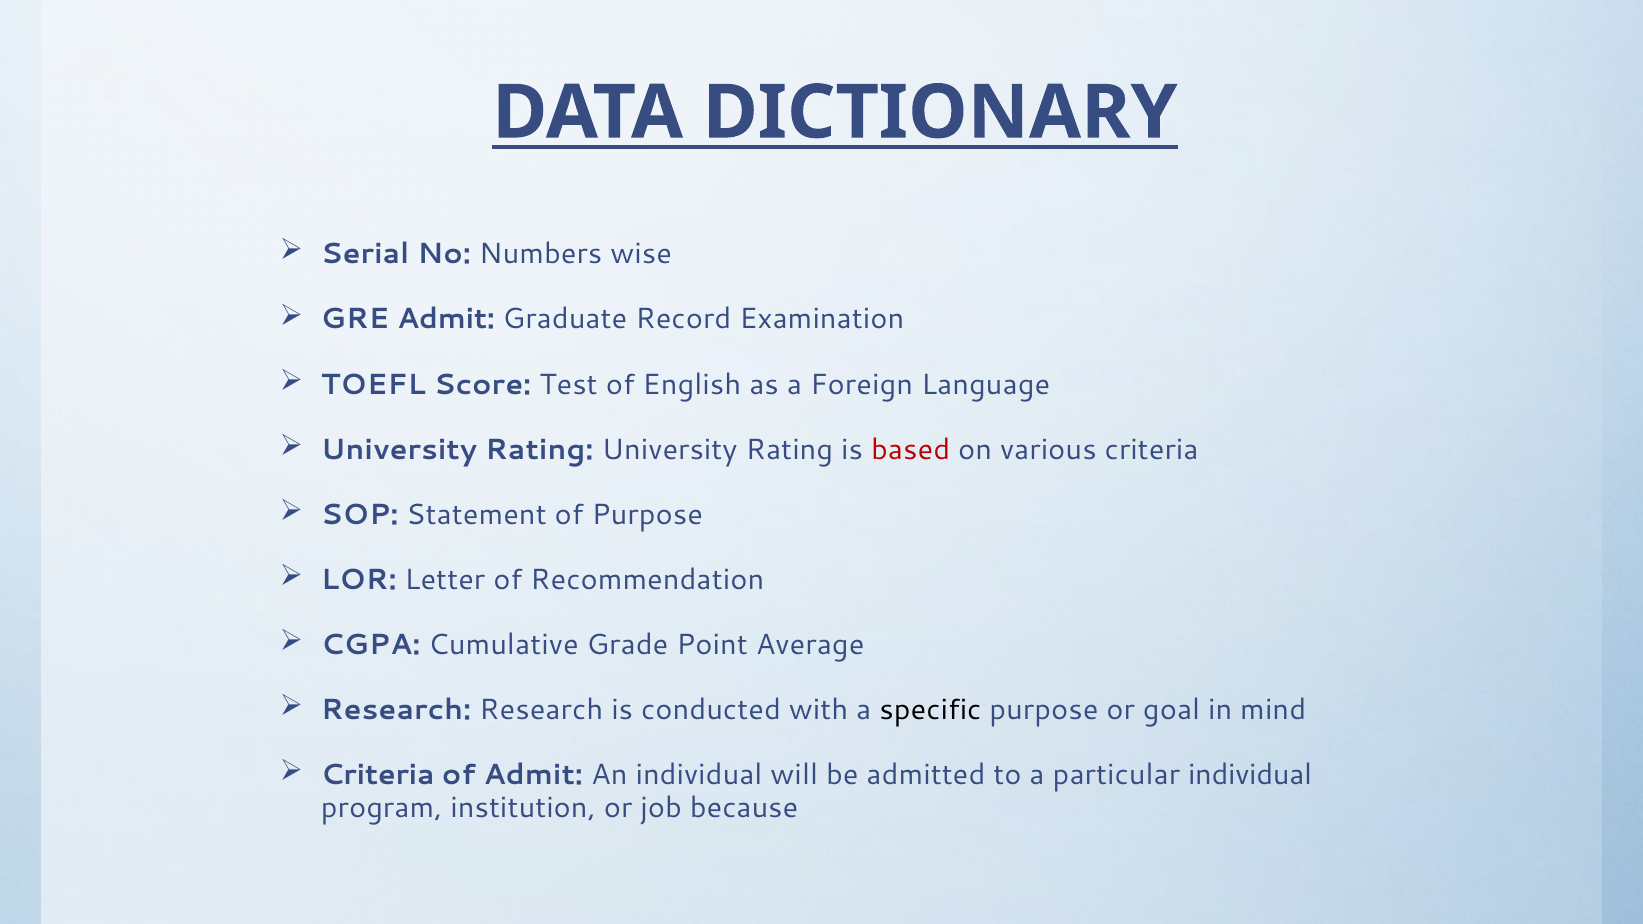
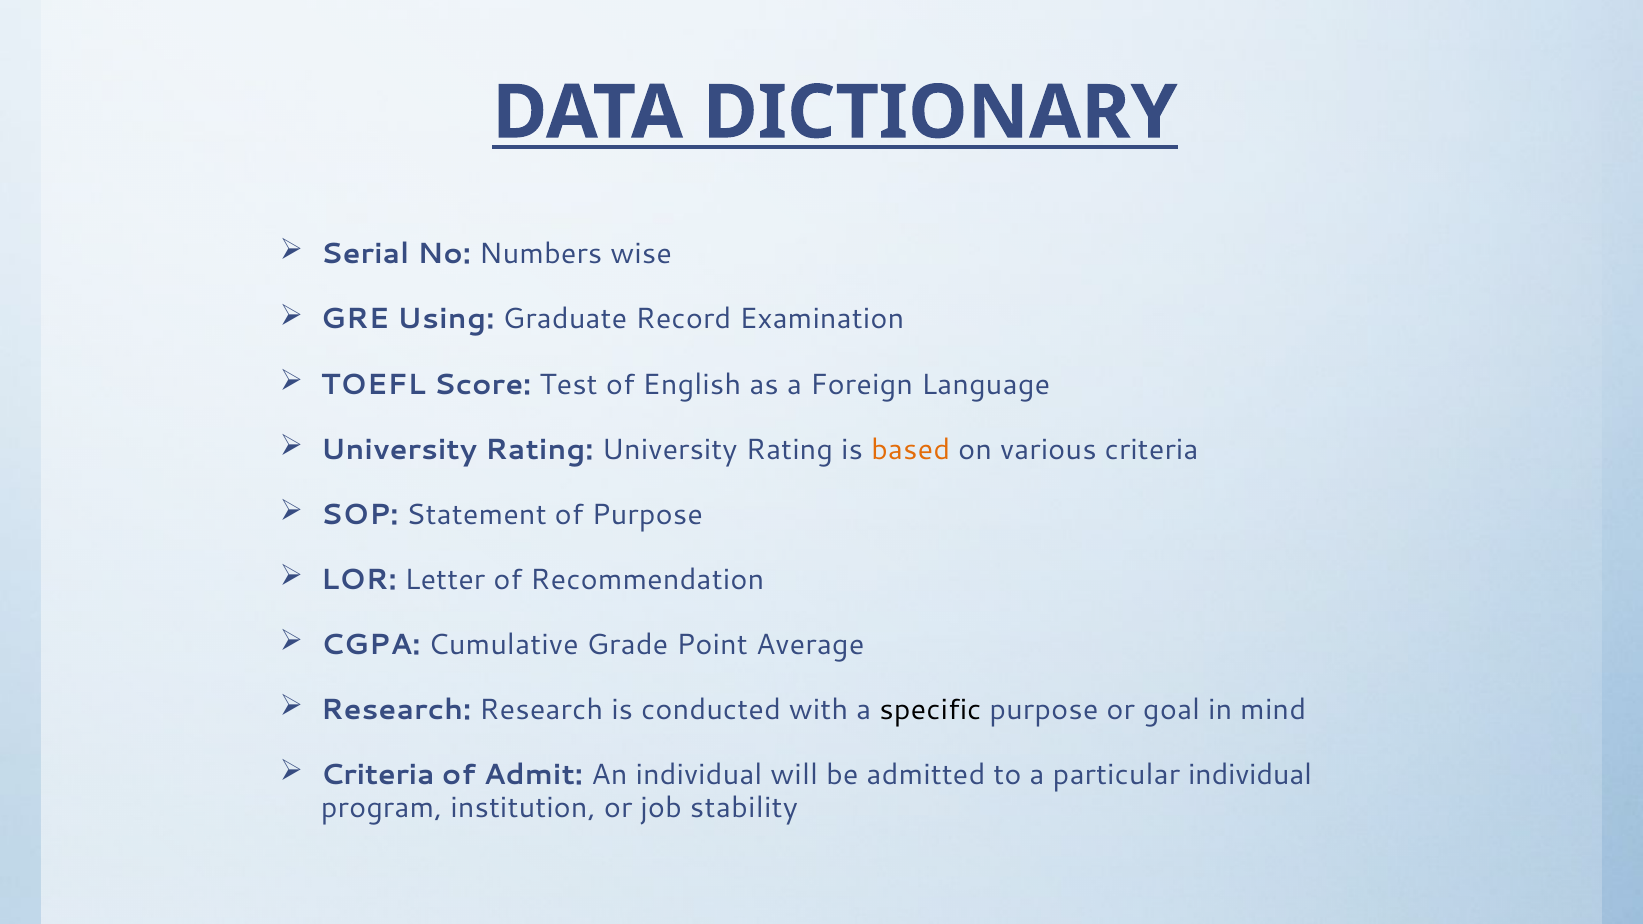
GRE Admit: Admit -> Using
based colour: red -> orange
because: because -> stability
